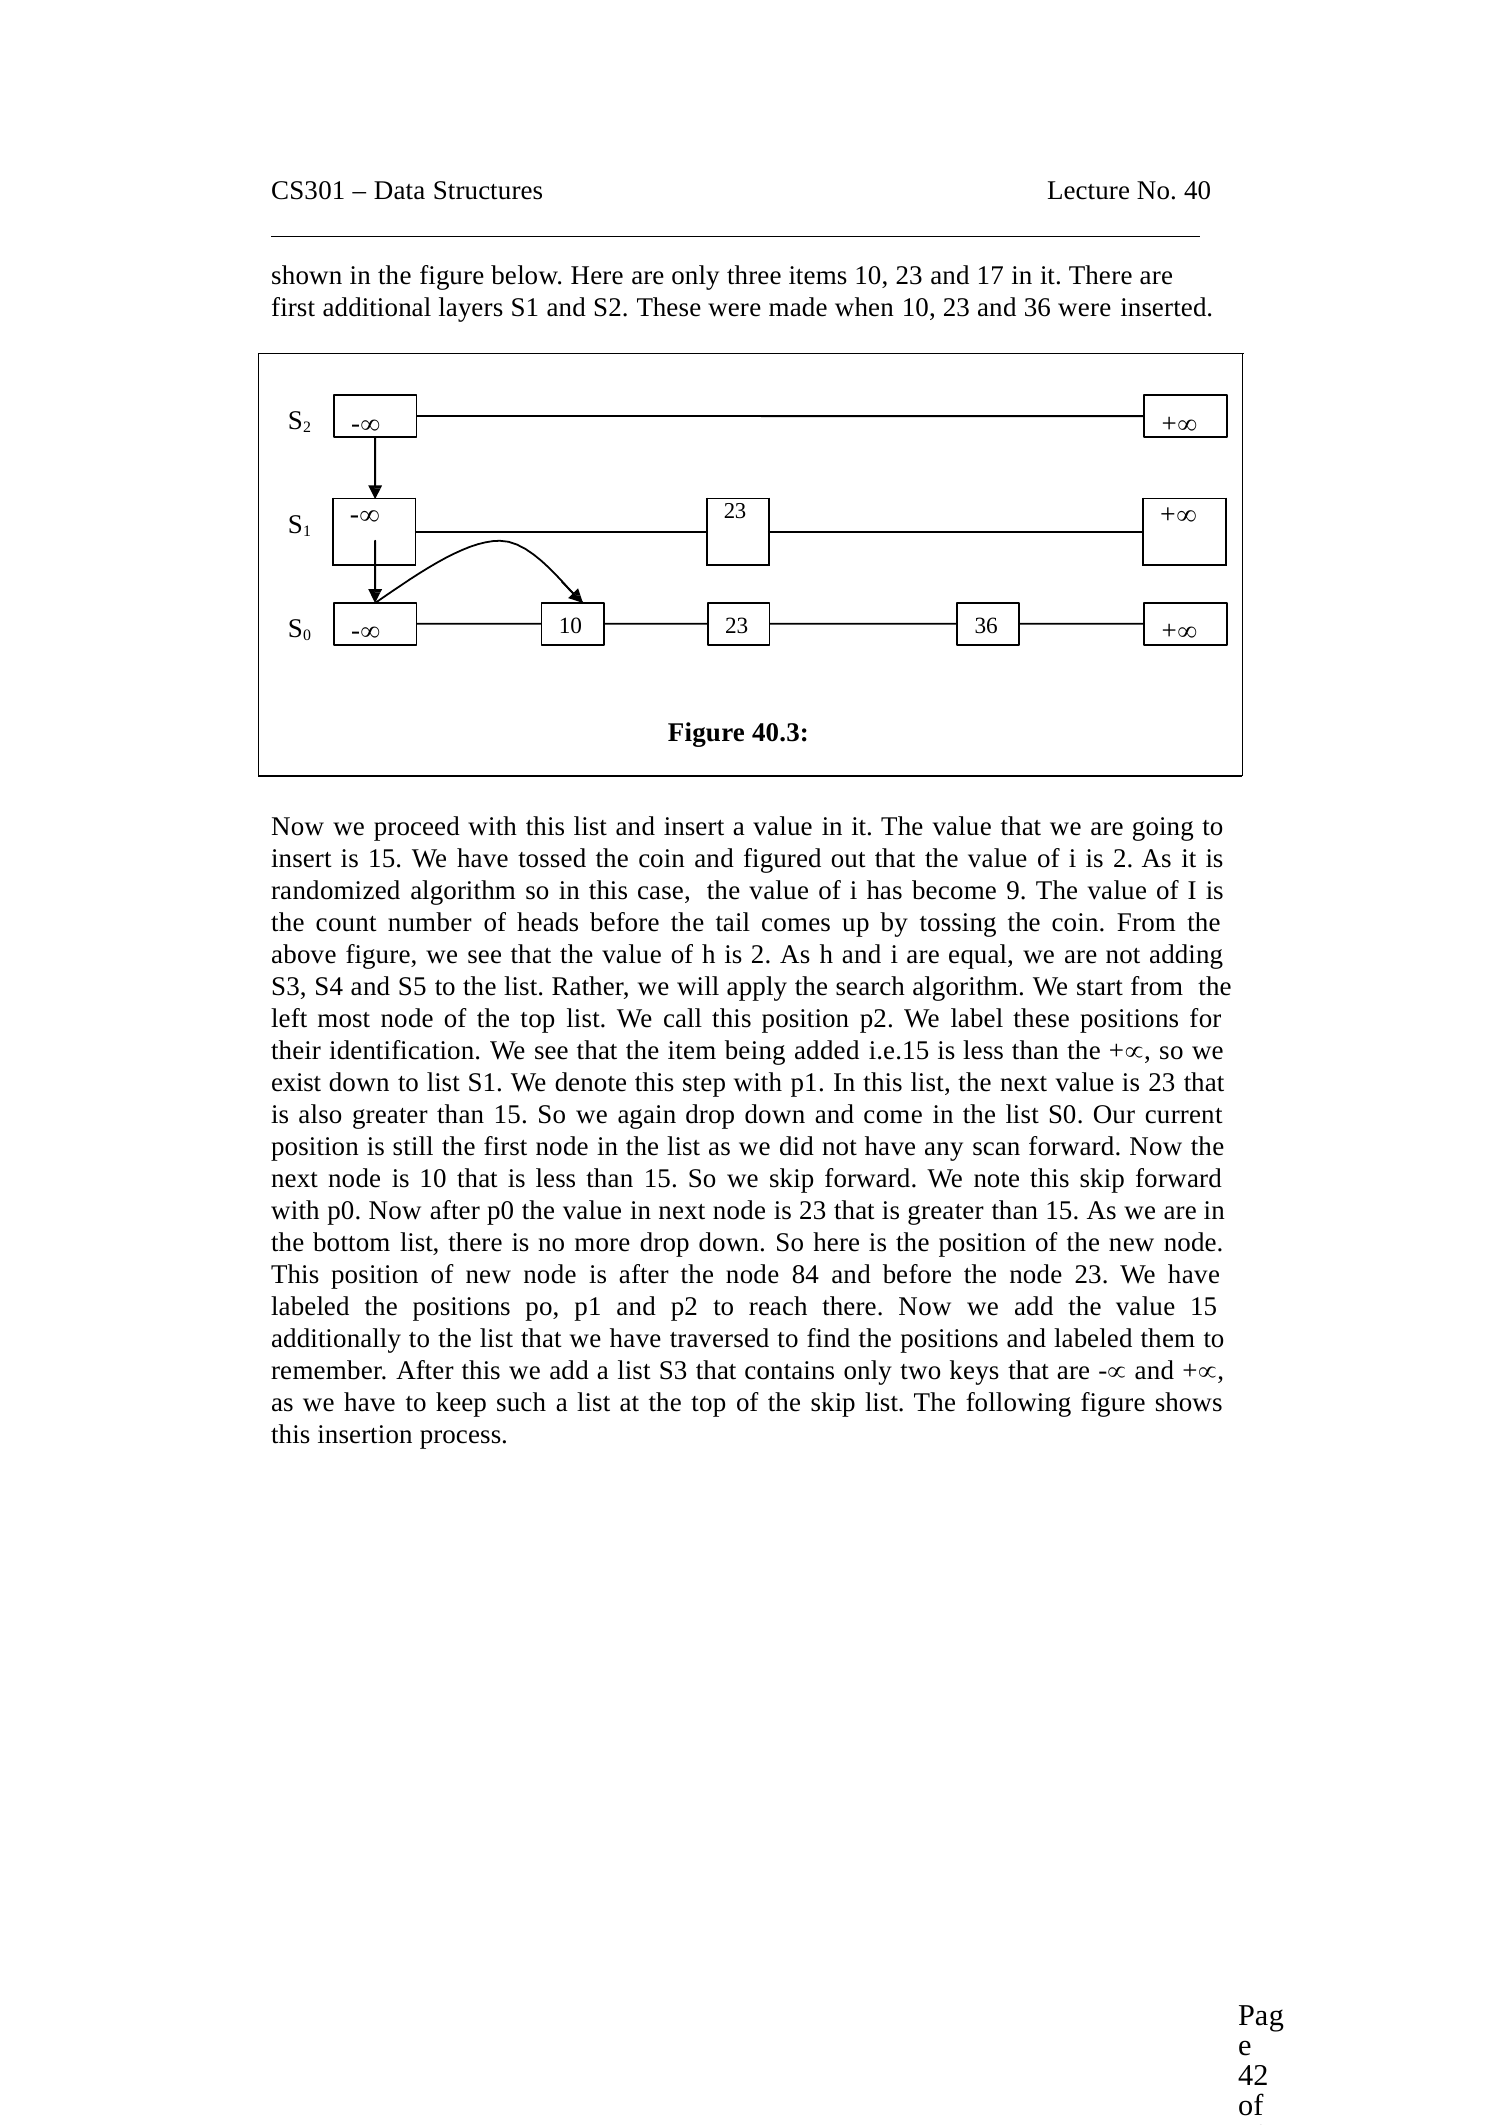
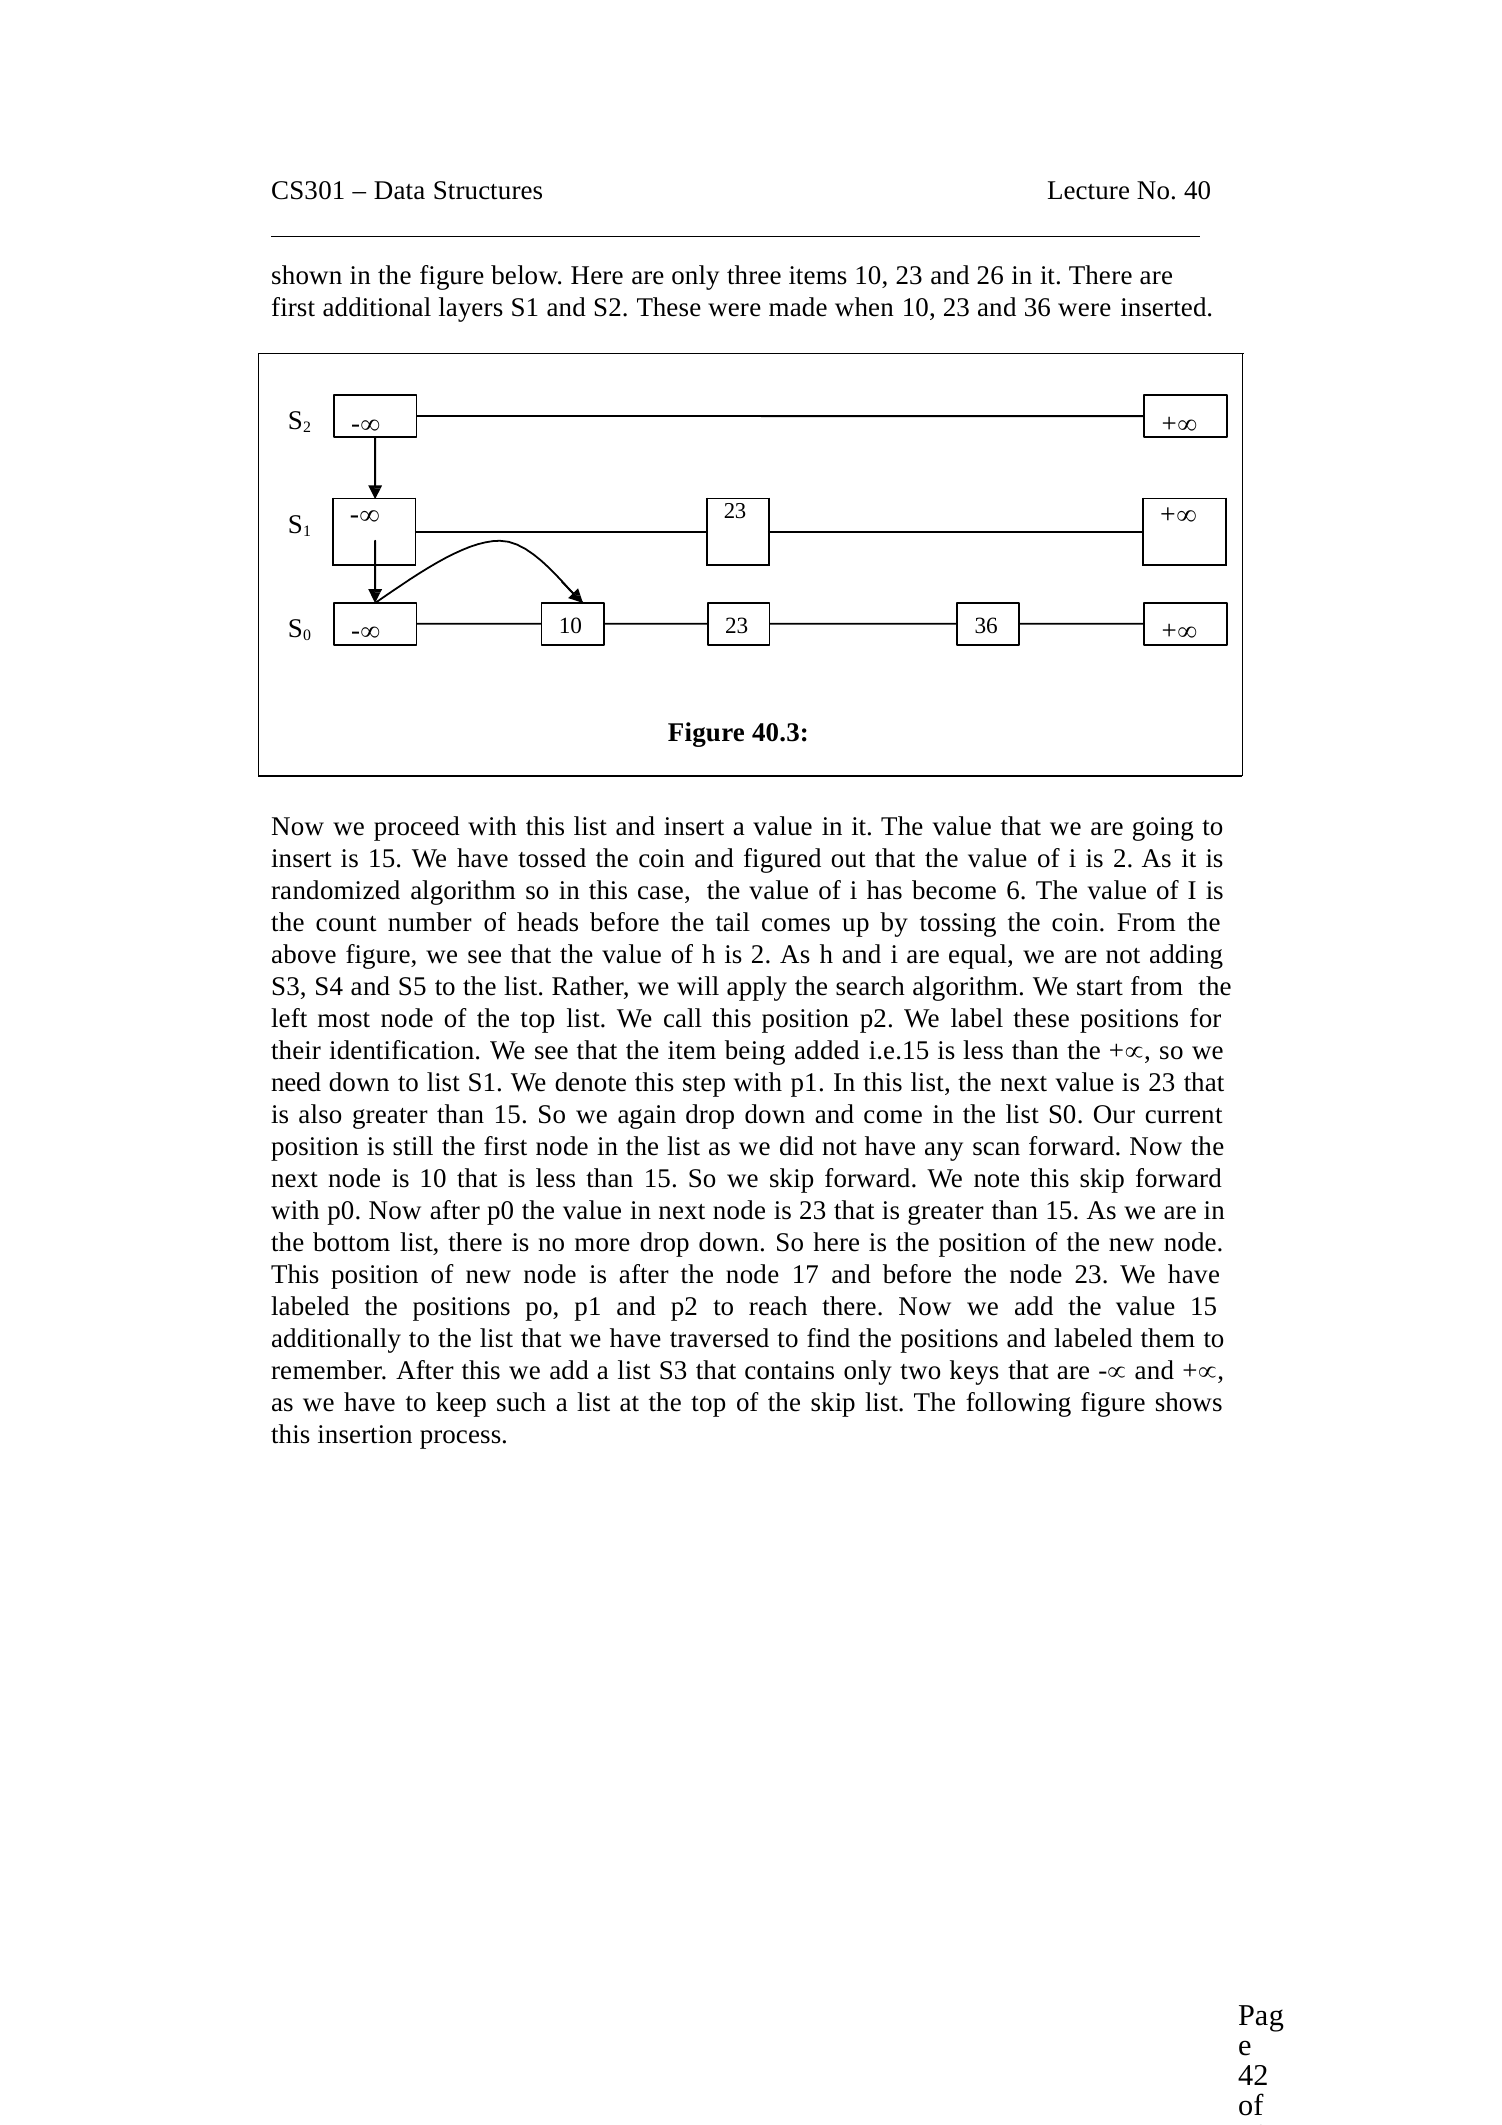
17: 17 -> 26
9: 9 -> 6
exist: exist -> need
84: 84 -> 17
